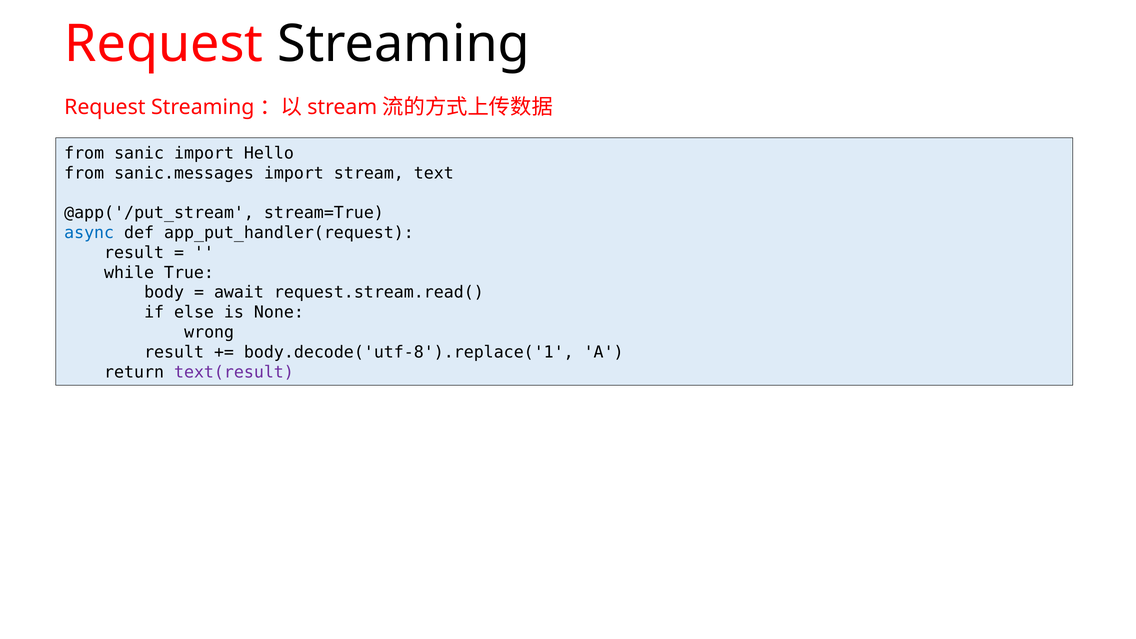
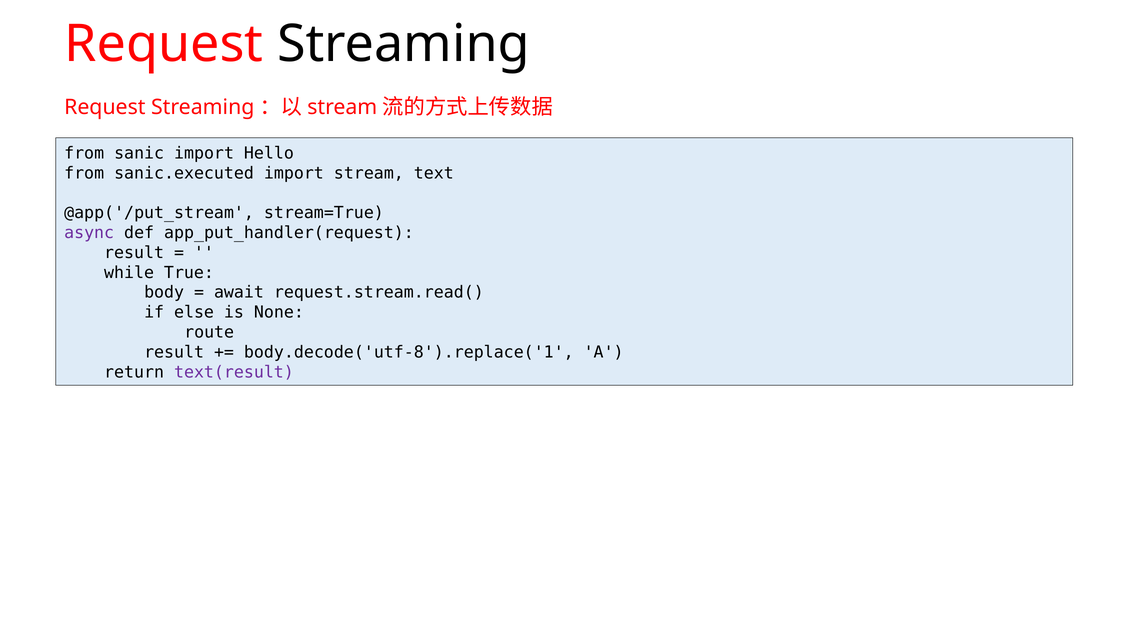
sanic.messages: sanic.messages -> sanic.executed
async colour: blue -> purple
wrong: wrong -> route
